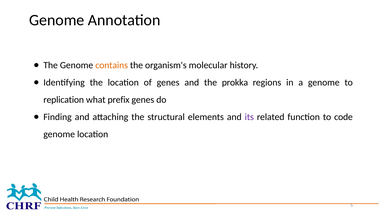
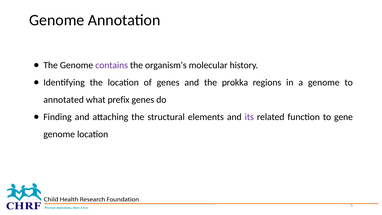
contains colour: orange -> purple
replication: replication -> annotated
code: code -> gene
